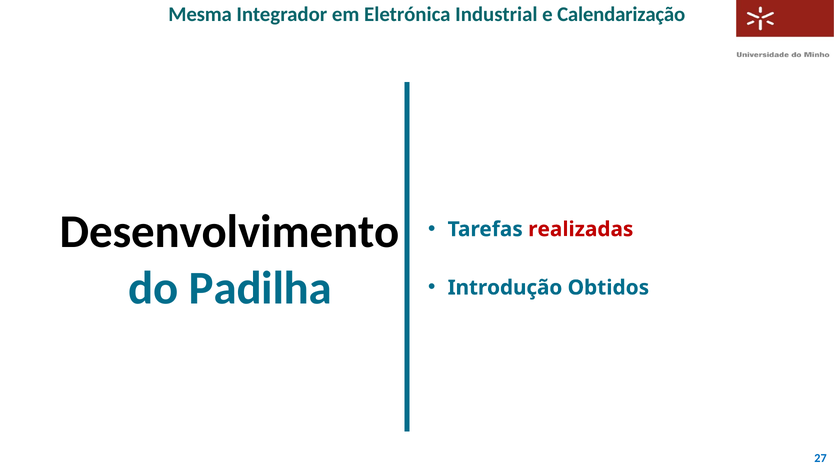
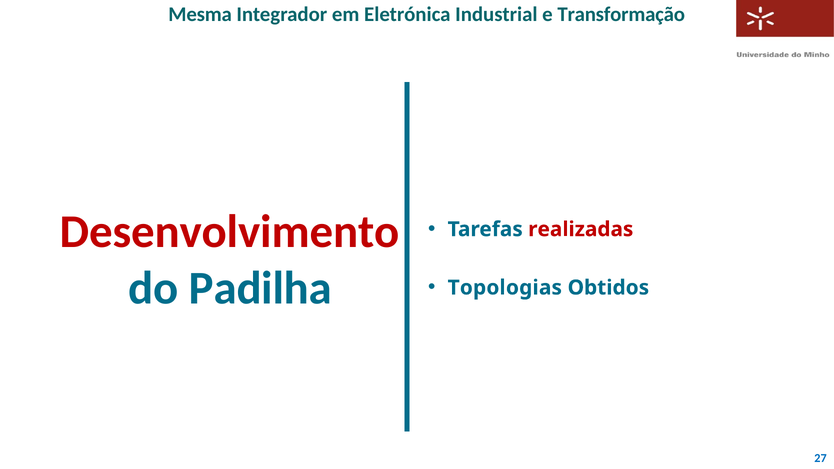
Calendarização: Calendarização -> Transformação
Desenvolvimento colour: black -> red
Introdução: Introdução -> Topologias
